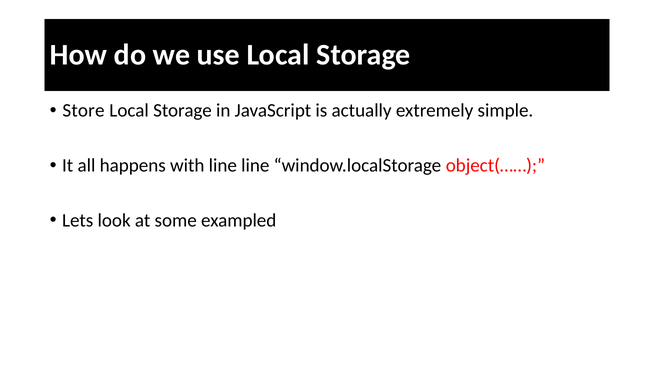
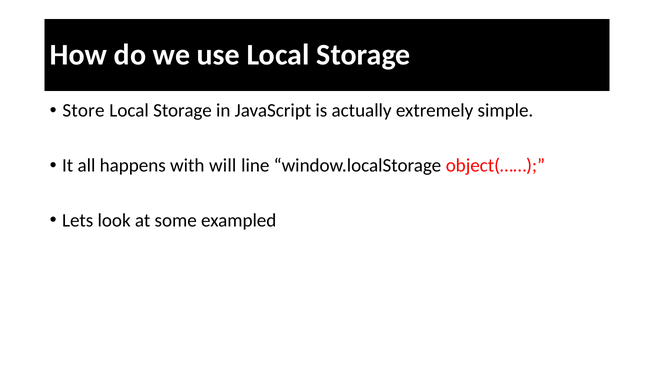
with line: line -> will
